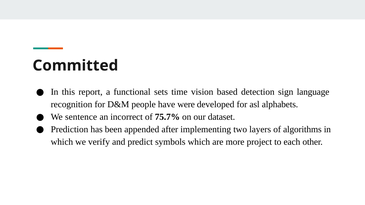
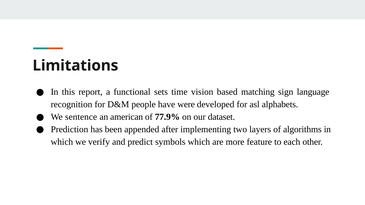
Committed: Committed -> Limitations
detection: detection -> matching
incorrect: incorrect -> american
75.7%: 75.7% -> 77.9%
project: project -> feature
